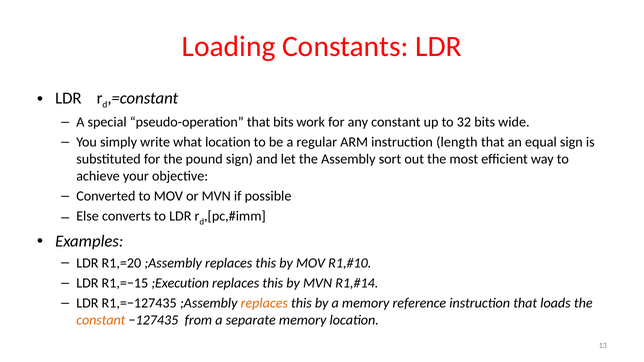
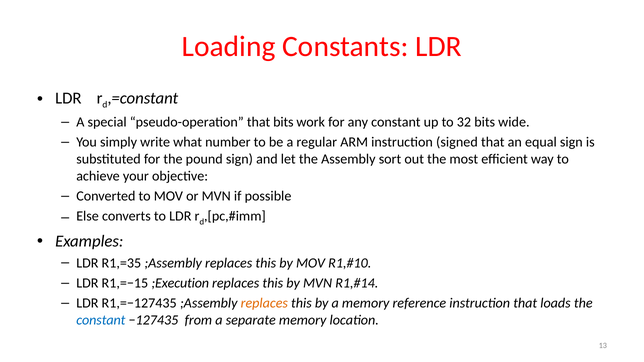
what location: location -> number
length: length -> signed
R1,=20: R1,=20 -> R1,=35
constant at (101, 320) colour: orange -> blue
